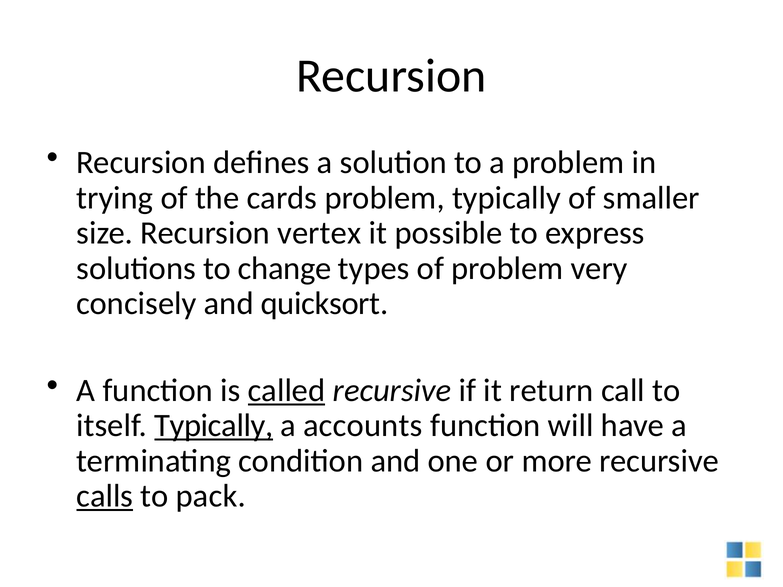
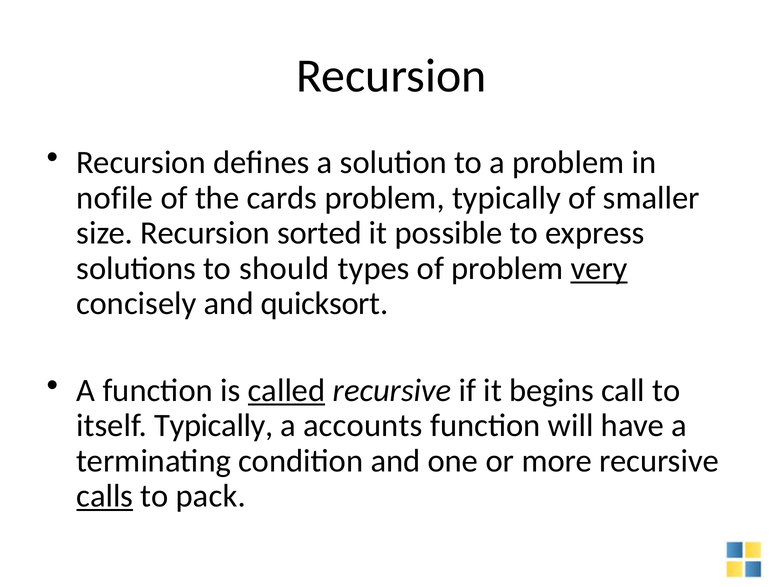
trying: trying -> nofile
vertex: vertex -> sorted
change: change -> should
very underline: none -> present
return: return -> begins
Typically at (214, 426) underline: present -> none
